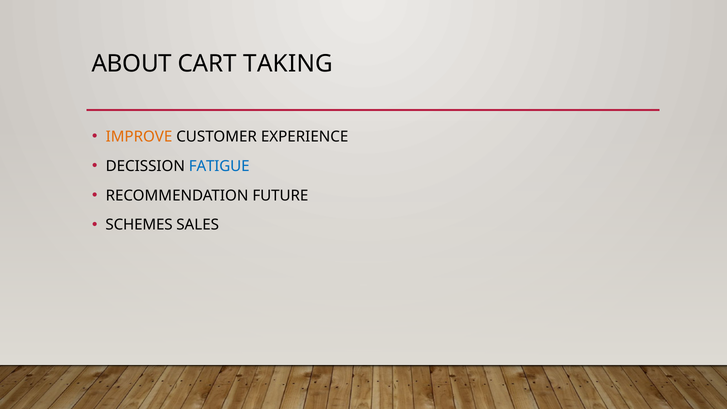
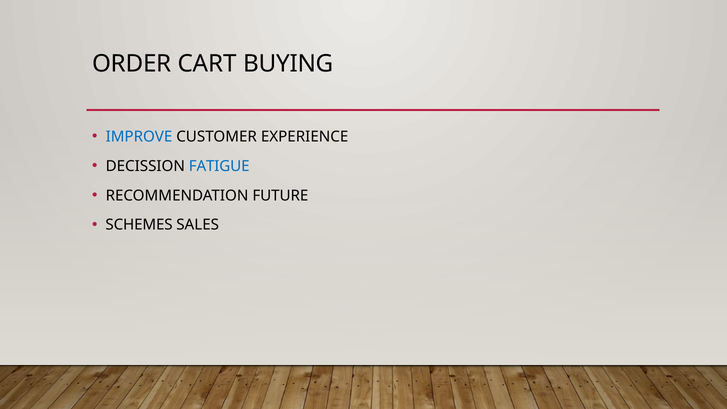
ABOUT: ABOUT -> ORDER
TAKING: TAKING -> BUYING
IMPROVE colour: orange -> blue
